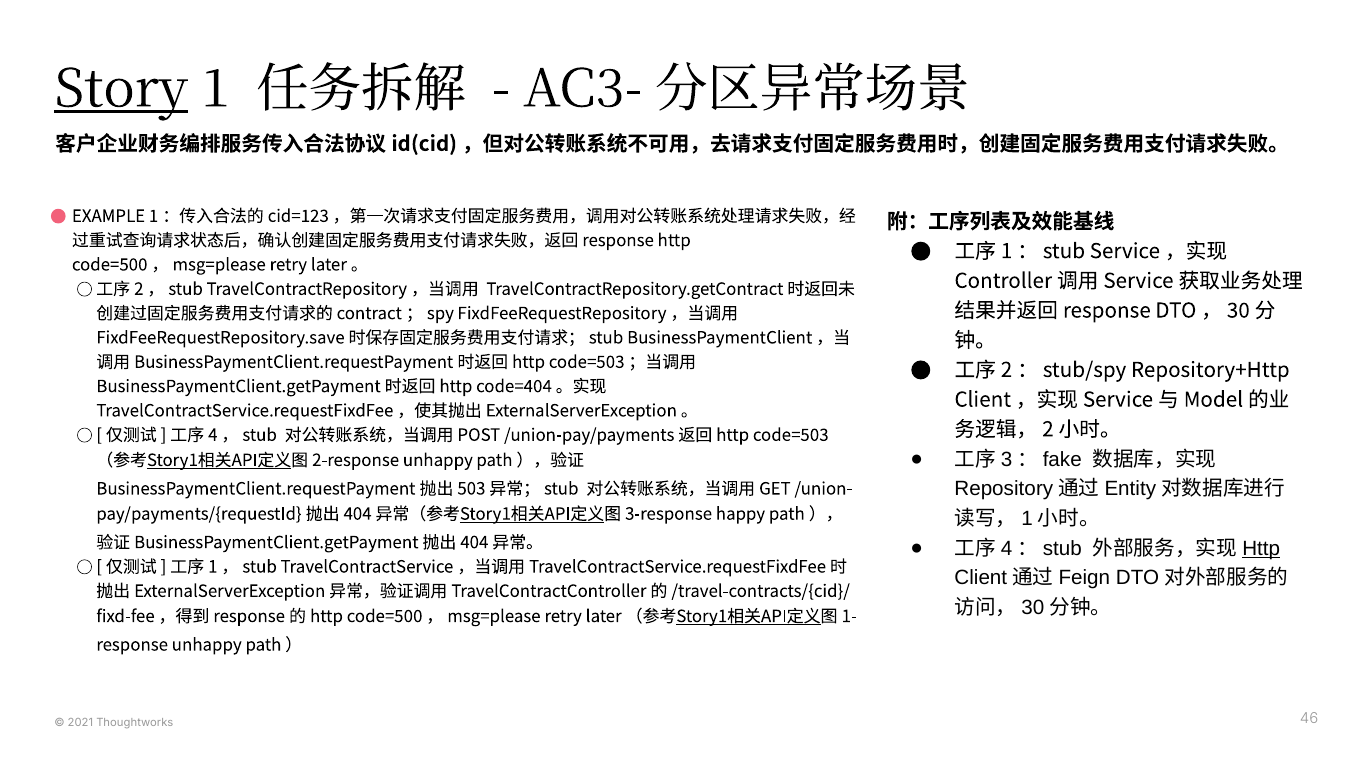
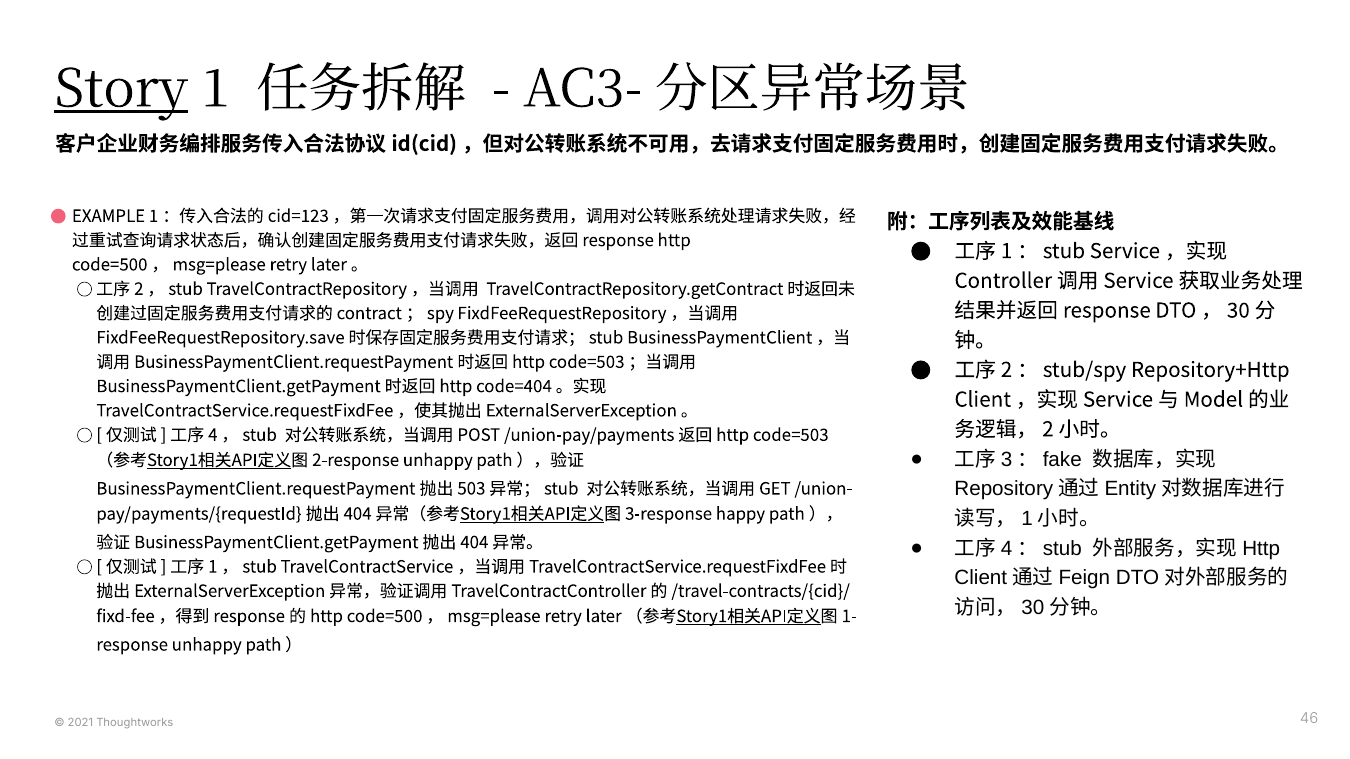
Http at (1261, 549) underline: present -> none
